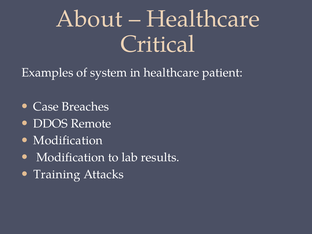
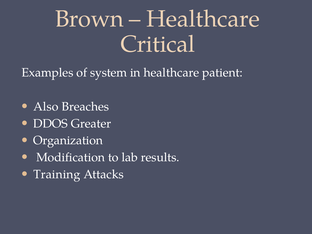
About: About -> Brown
Case: Case -> Also
Remote: Remote -> Greater
Modification at (68, 140): Modification -> Organization
